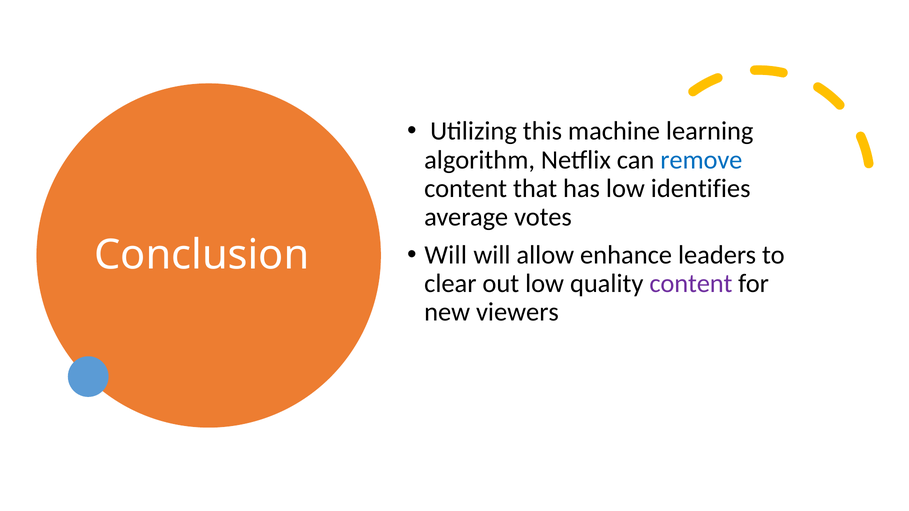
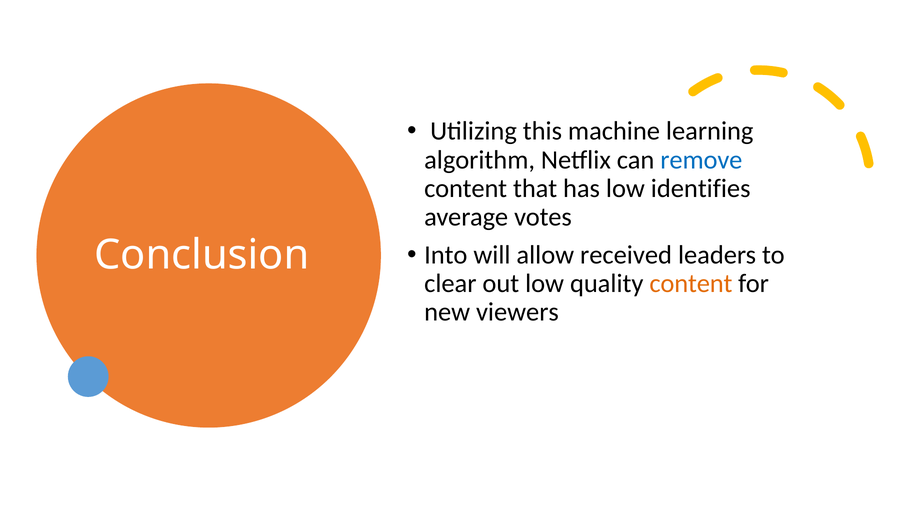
Will at (446, 255): Will -> Into
enhance: enhance -> received
content at (691, 284) colour: purple -> orange
